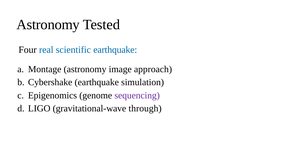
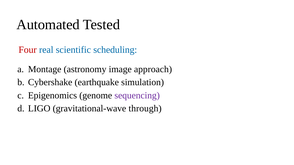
Astronomy at (48, 25): Astronomy -> Automated
Four colour: black -> red
scientific earthquake: earthquake -> scheduling
